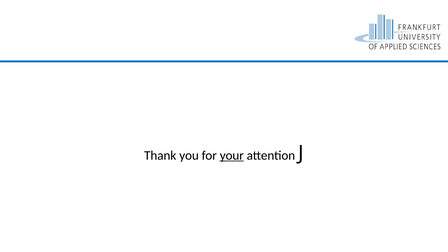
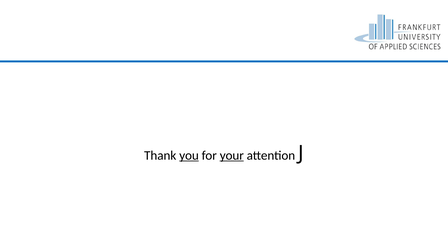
you underline: none -> present
